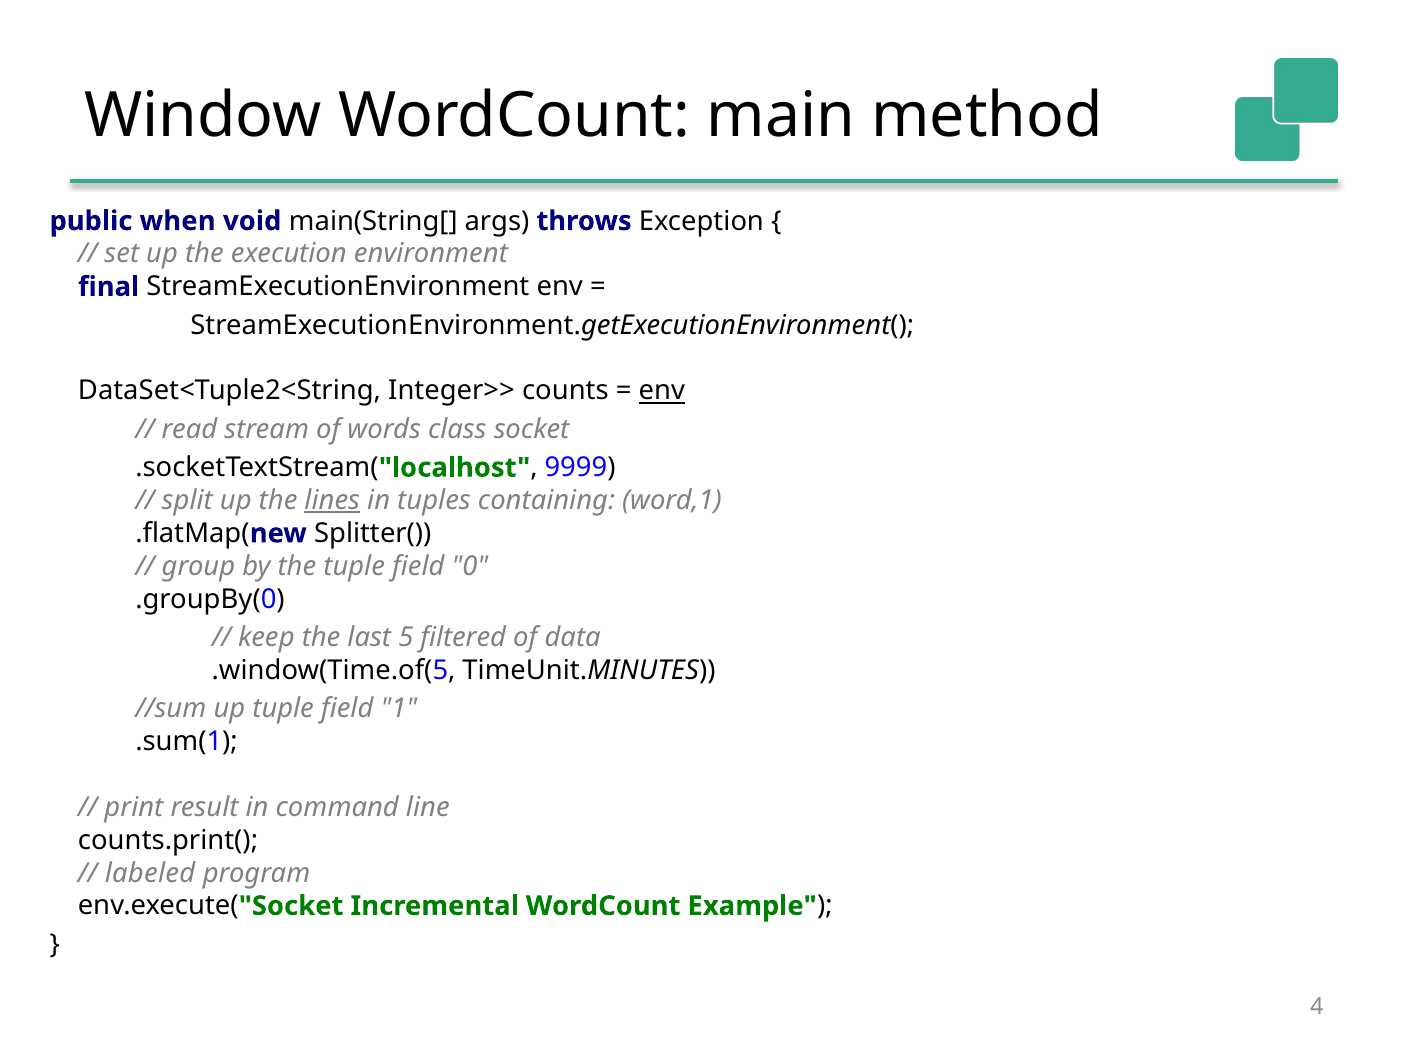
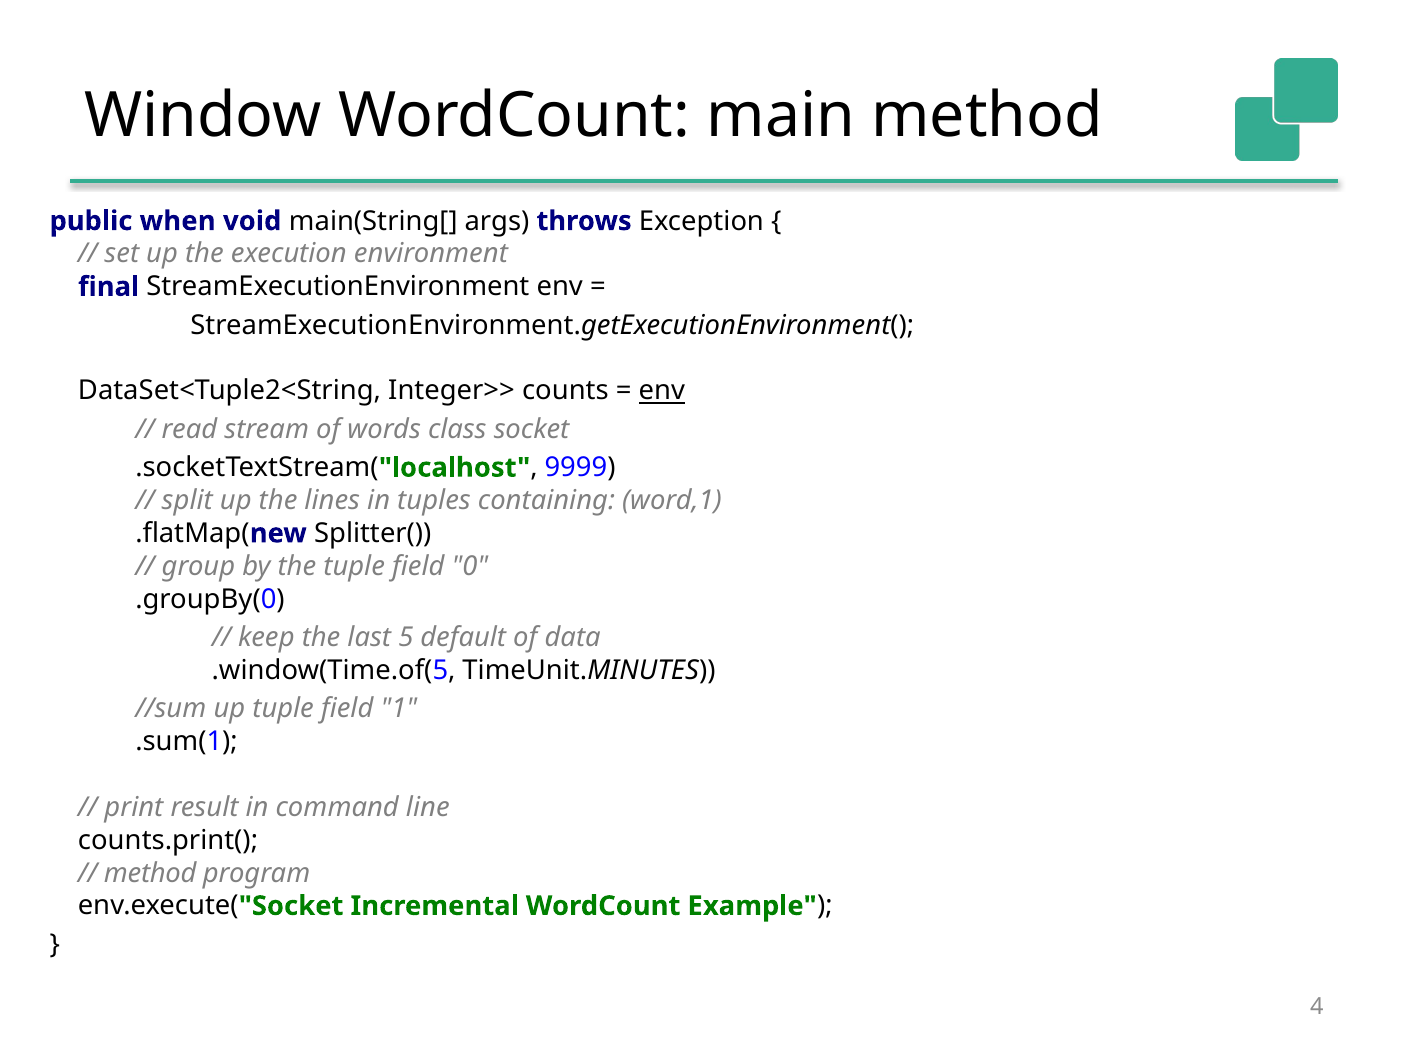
lines underline: present -> none
filtered: filtered -> default
labeled at (150, 873): labeled -> method
